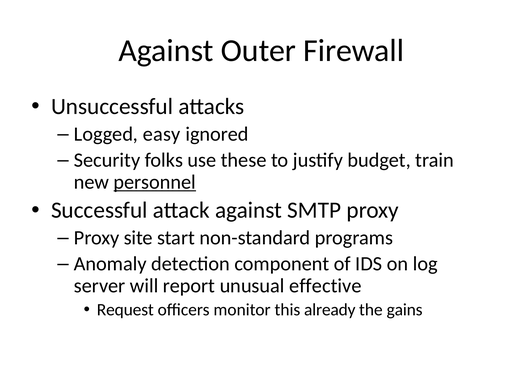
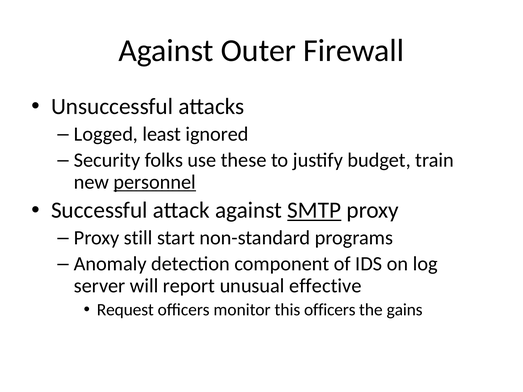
easy: easy -> least
SMTP underline: none -> present
site: site -> still
this already: already -> officers
